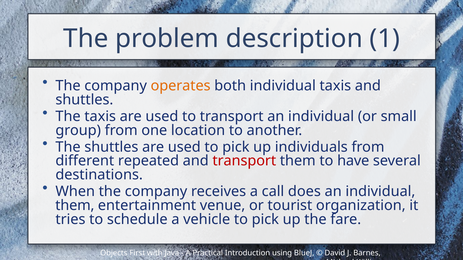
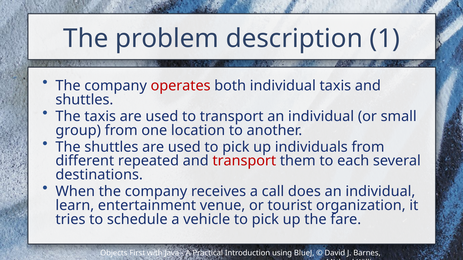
operates colour: orange -> red
have: have -> each
them at (75, 206): them -> learn
